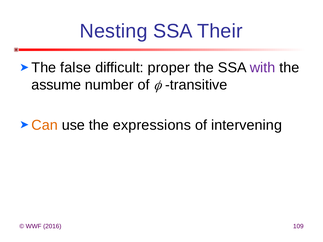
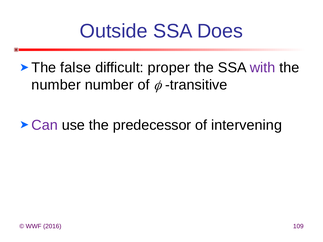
Nesting: Nesting -> Outside
Their: Their -> Does
assume at (56, 85): assume -> number
Can colour: orange -> purple
expressions: expressions -> predecessor
